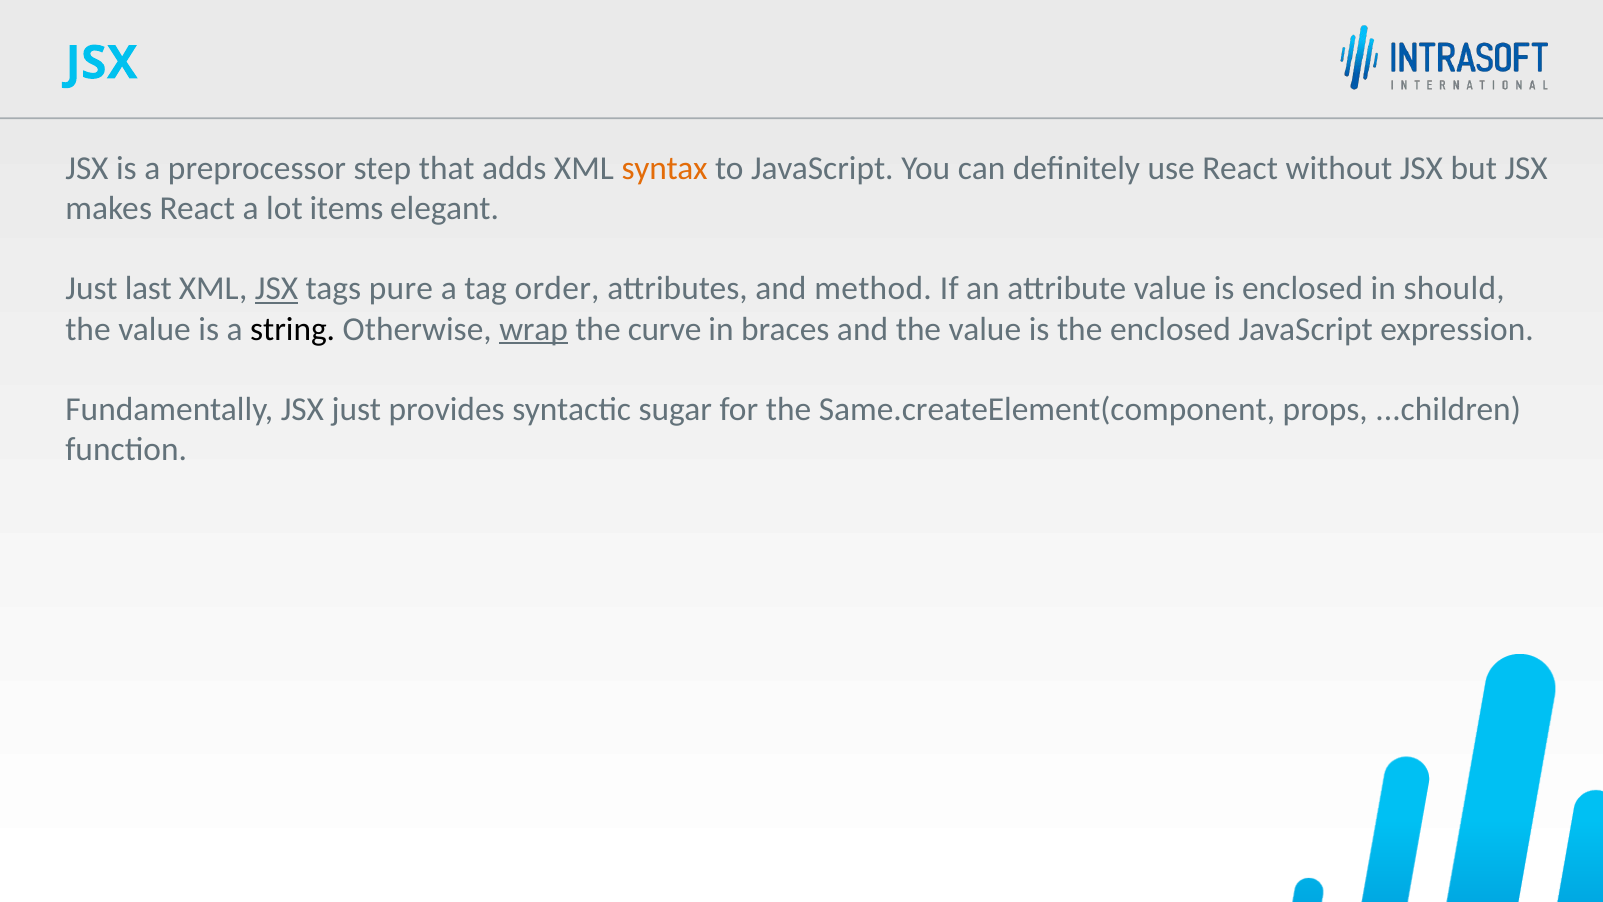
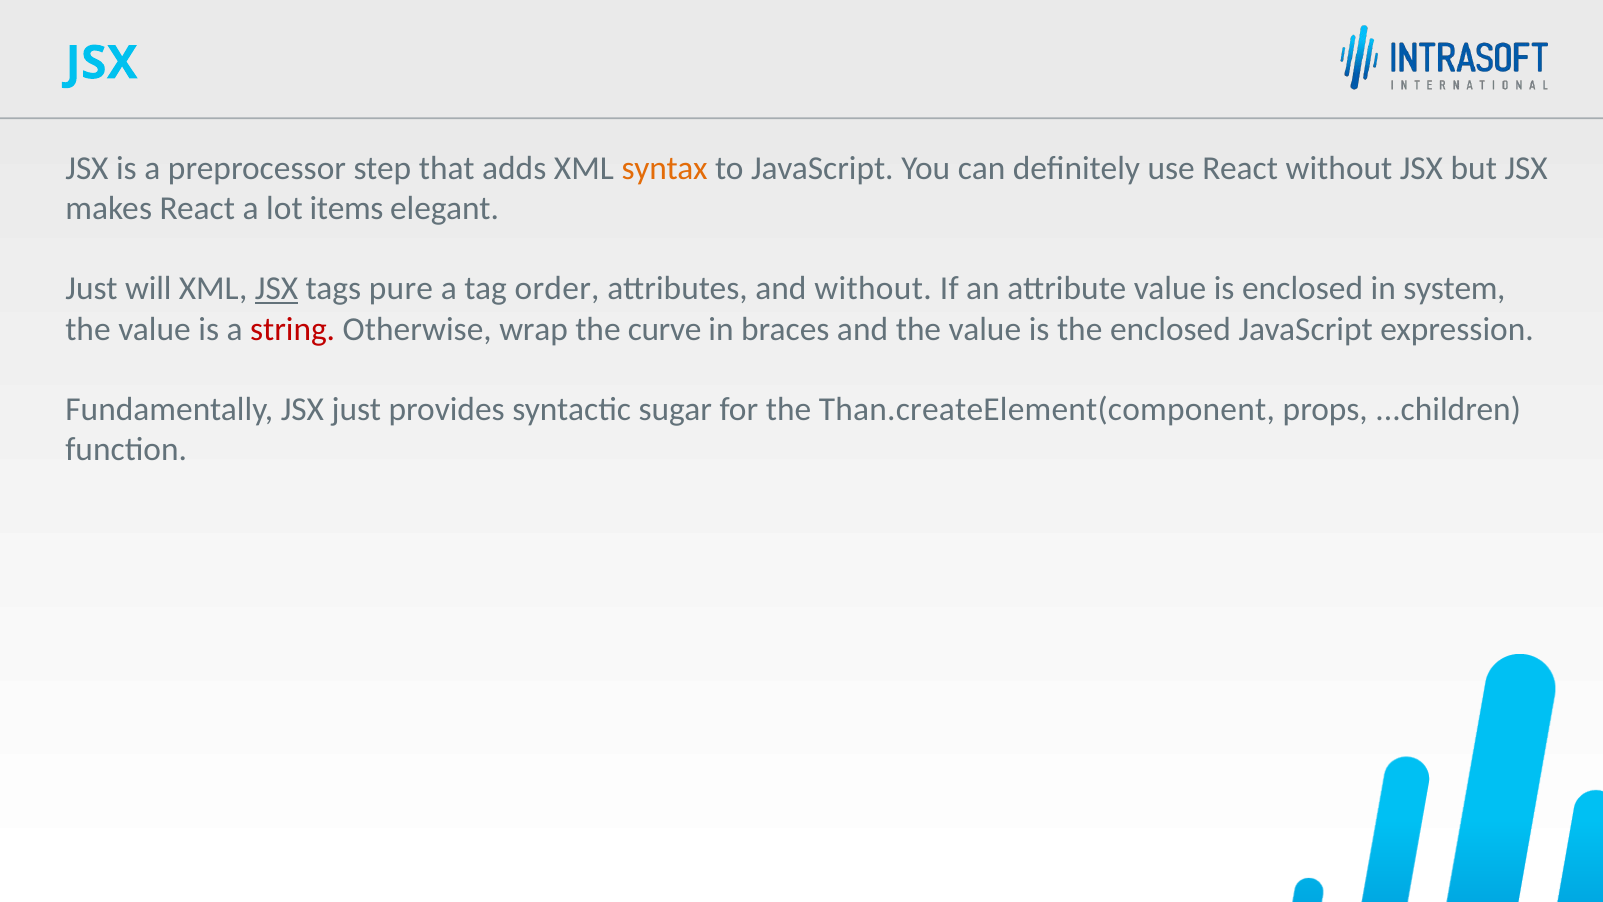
last: last -> will
and method: method -> without
should: should -> system
string colour: black -> red
wrap underline: present -> none
Same.createElement(component: Same.createElement(component -> Than.createElement(component
